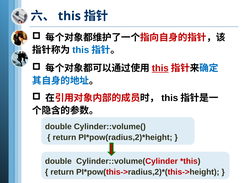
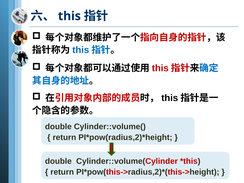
this at (160, 68) underline: present -> none
